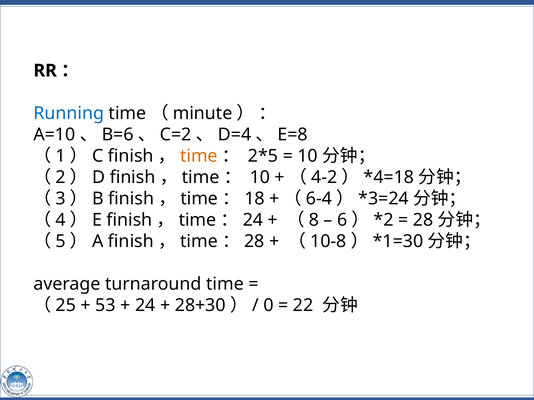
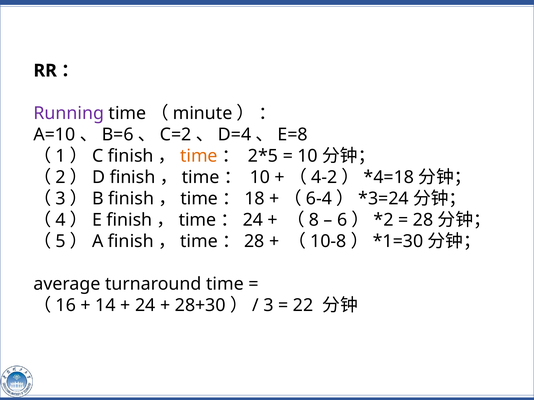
Running colour: blue -> purple
25: 25 -> 16
53: 53 -> 14
0 at (268, 306): 0 -> 3
